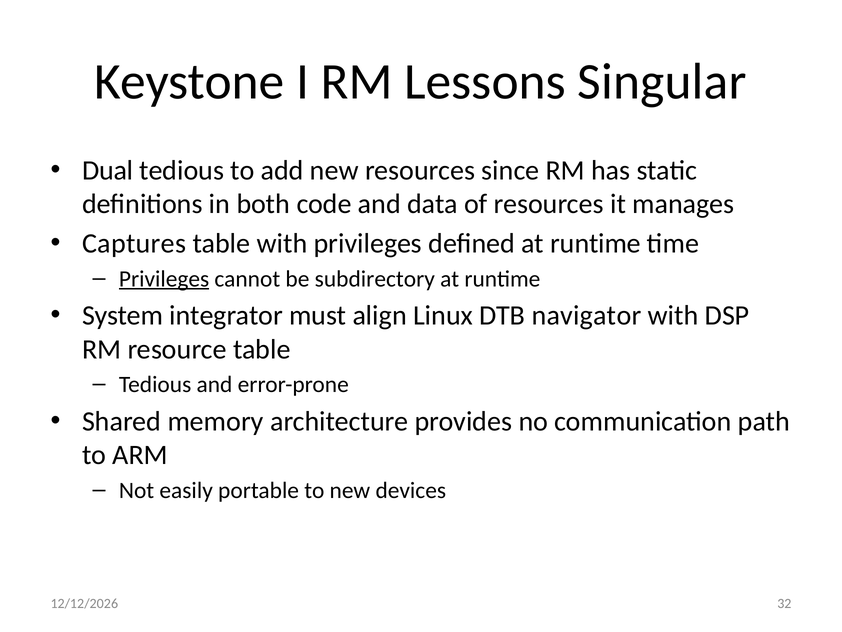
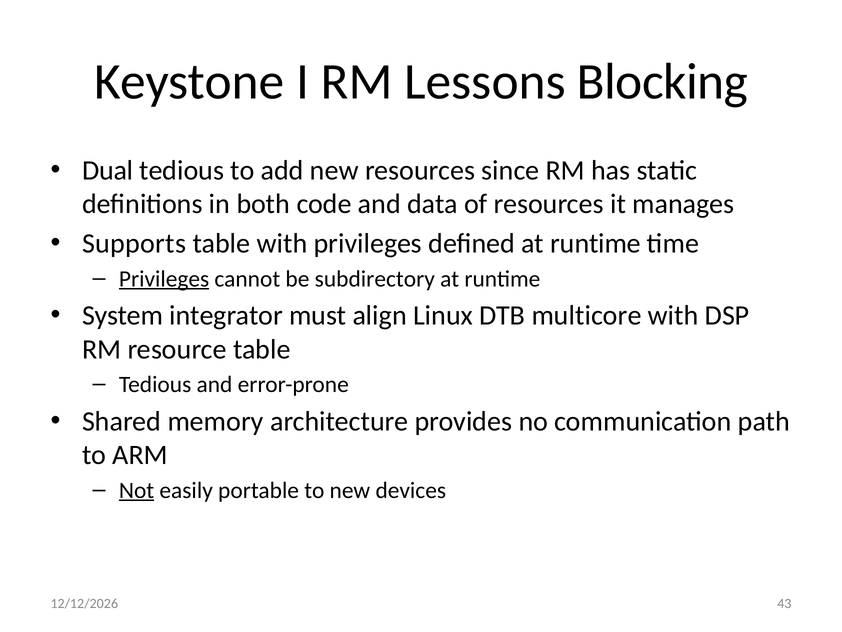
Singular: Singular -> Blocking
Captures: Captures -> Supports
navigator: navigator -> multicore
Not underline: none -> present
32: 32 -> 43
